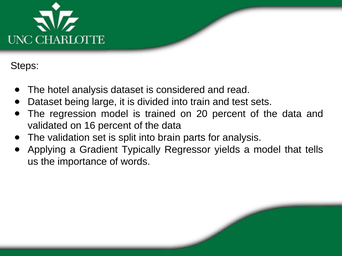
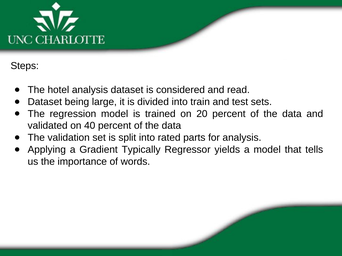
16: 16 -> 40
brain: brain -> rated
